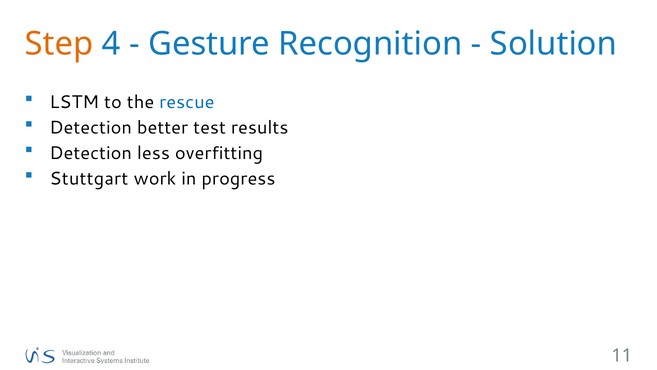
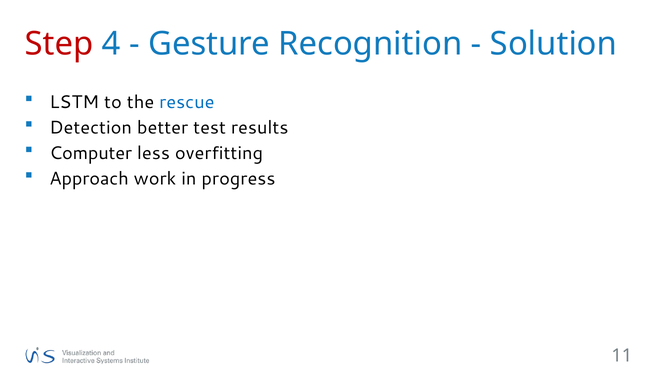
Step colour: orange -> red
Detection at (91, 153): Detection -> Computer
Stuttgart: Stuttgart -> Approach
